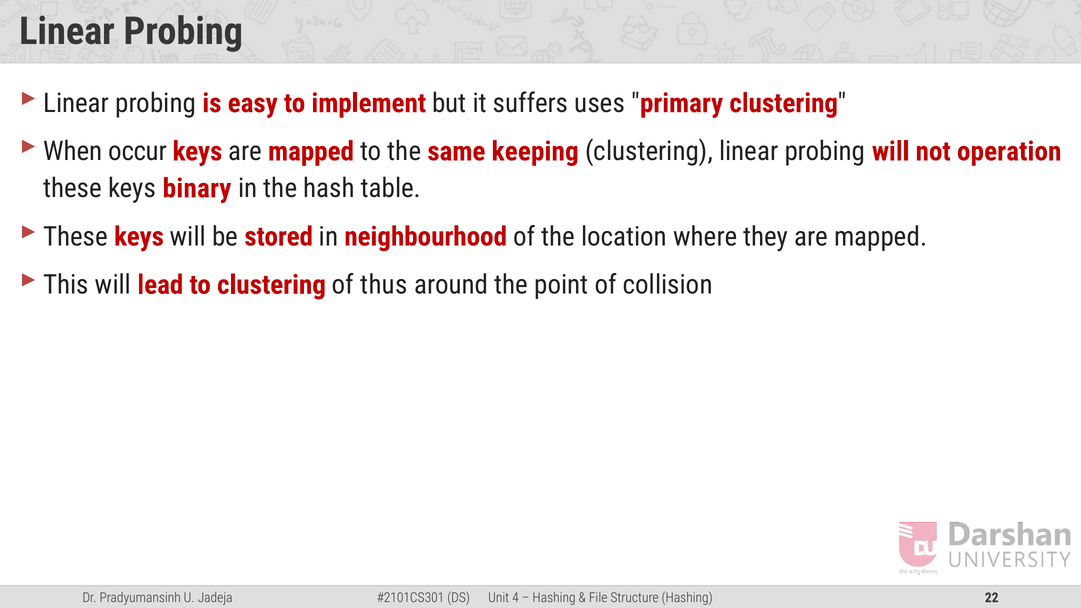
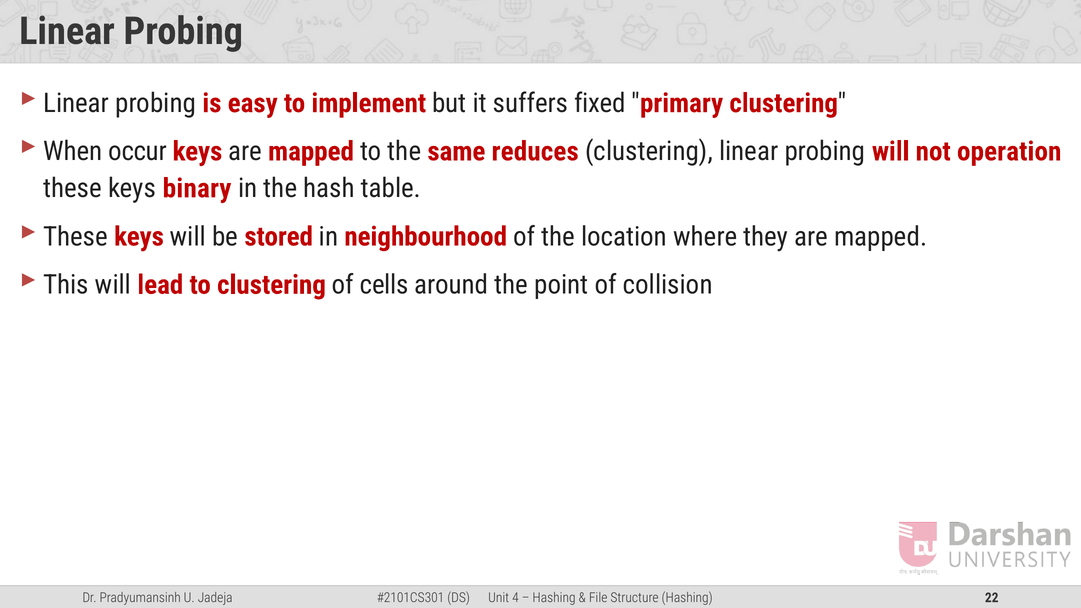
uses: uses -> fixed
keeping: keeping -> reduces
thus: thus -> cells
